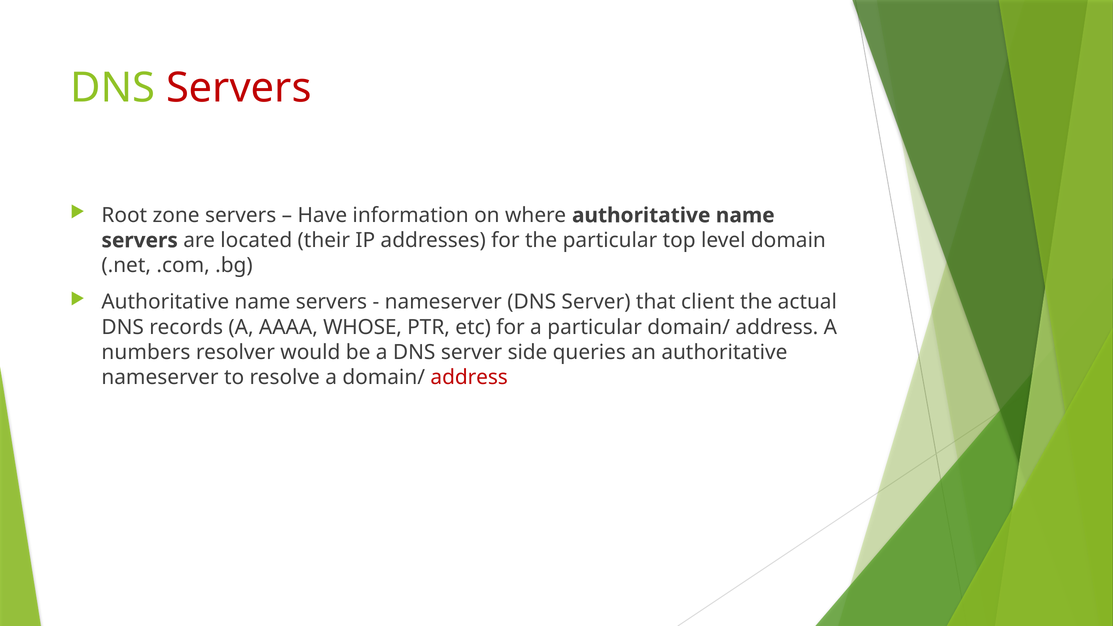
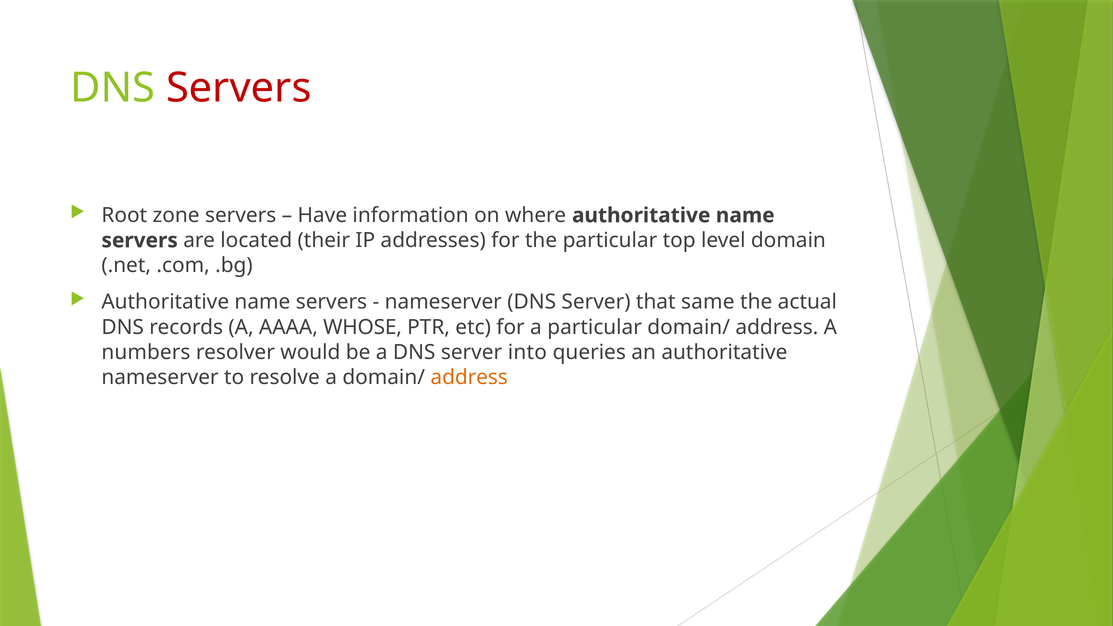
client: client -> same
side: side -> into
address at (469, 377) colour: red -> orange
